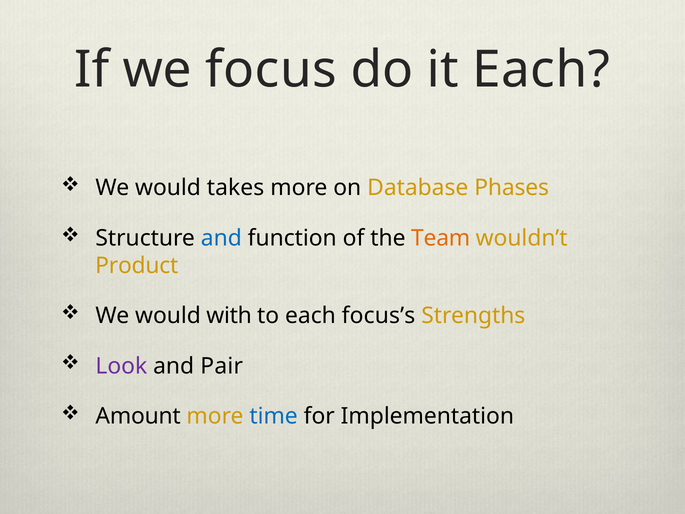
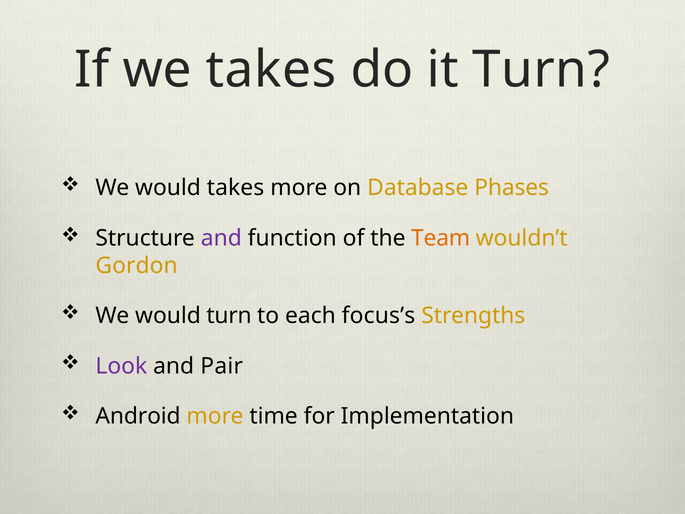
we focus: focus -> takes
it Each: Each -> Turn
and at (221, 238) colour: blue -> purple
Product: Product -> Gordon
would with: with -> turn
Amount: Amount -> Android
time colour: blue -> black
